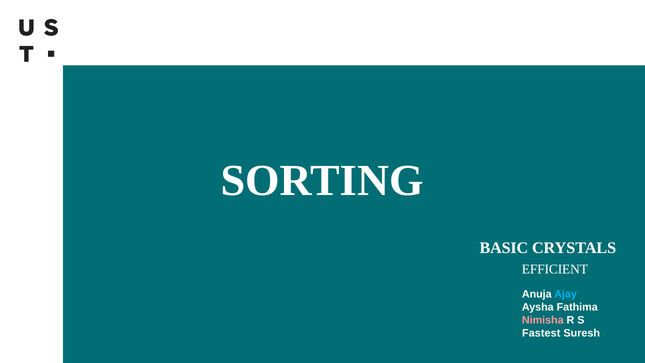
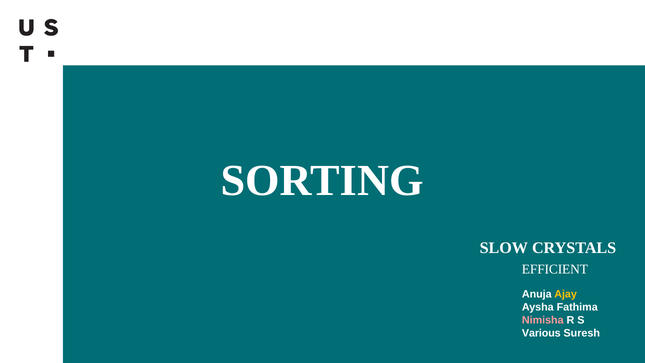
BASIC: BASIC -> SLOW
Ajay colour: light blue -> yellow
Fastest: Fastest -> Various
